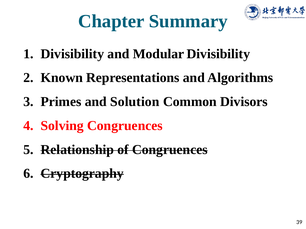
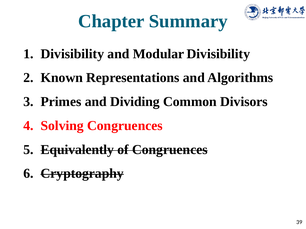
Solution: Solution -> Dividing
Relationship: Relationship -> Equivalently
